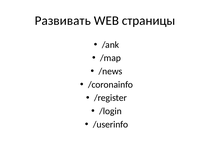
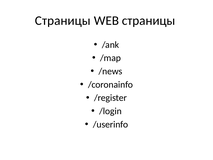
Развивать at (63, 21): Развивать -> Страницы
